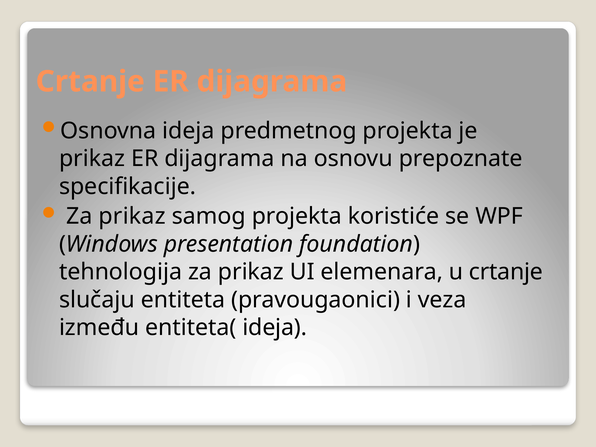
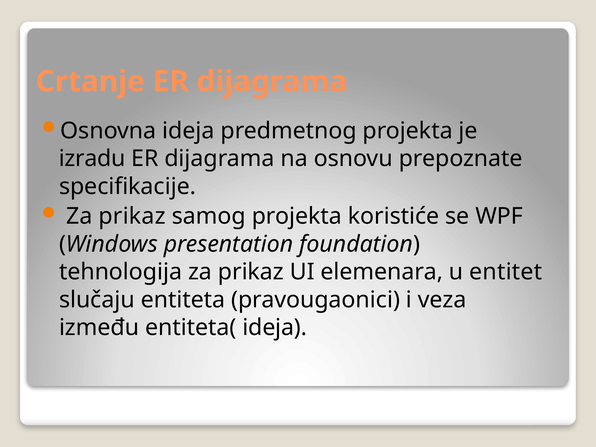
prikaz at (92, 159): prikaz -> izradu
u crtanje: crtanje -> entitet
